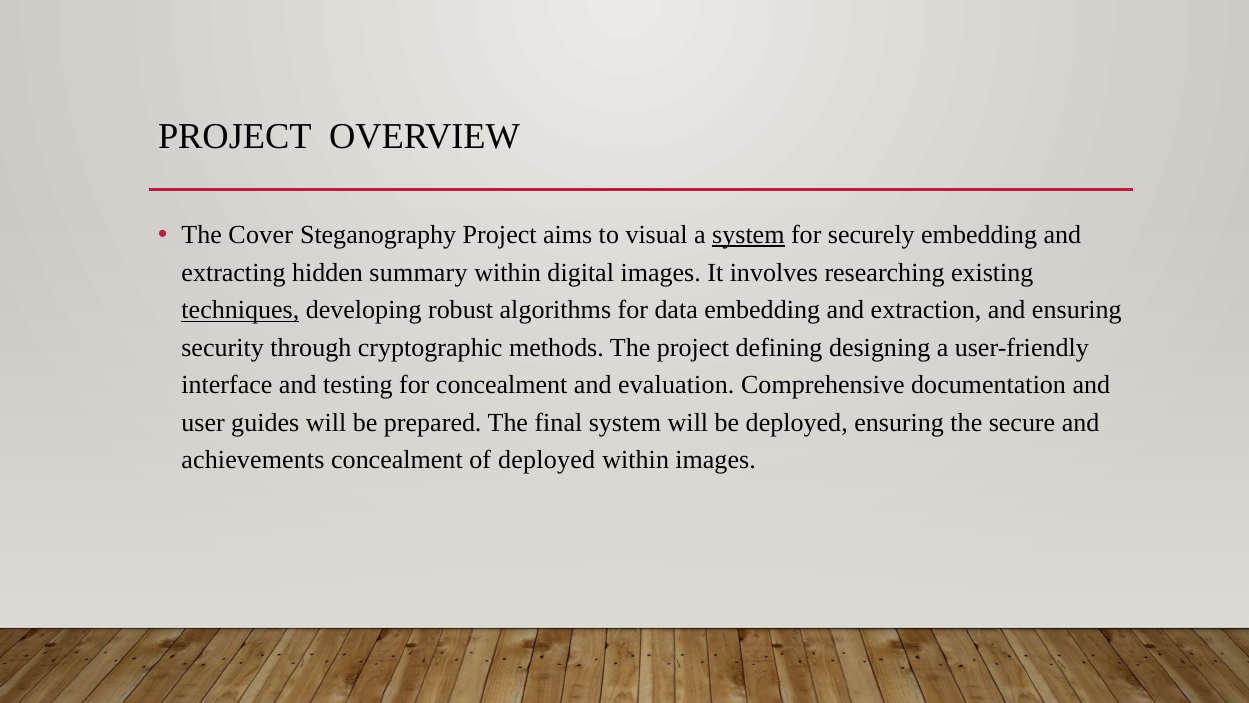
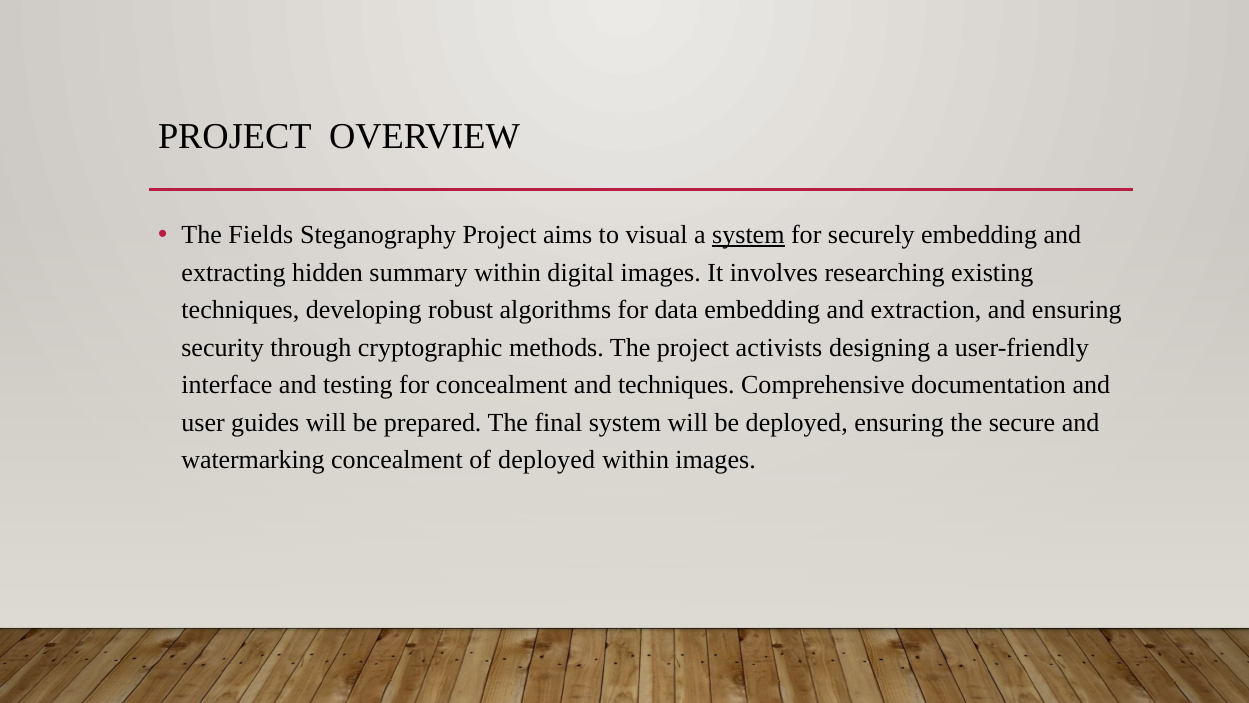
Cover: Cover -> Fields
techniques at (240, 310) underline: present -> none
defining: defining -> activists
and evaluation: evaluation -> techniques
achievements: achievements -> watermarking
